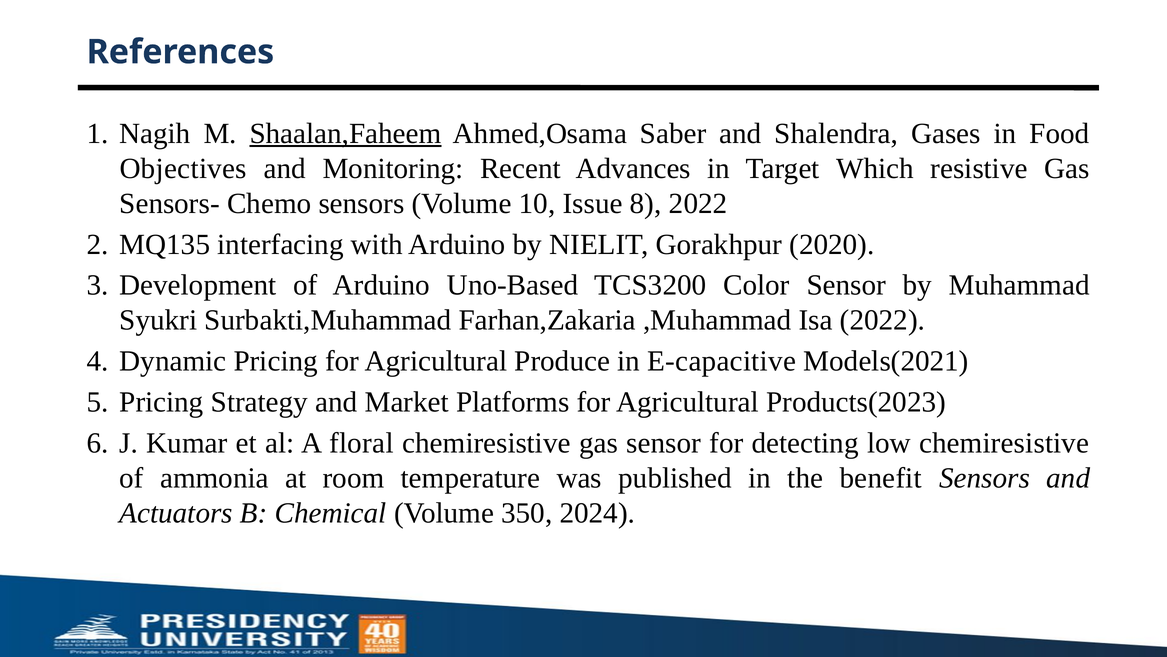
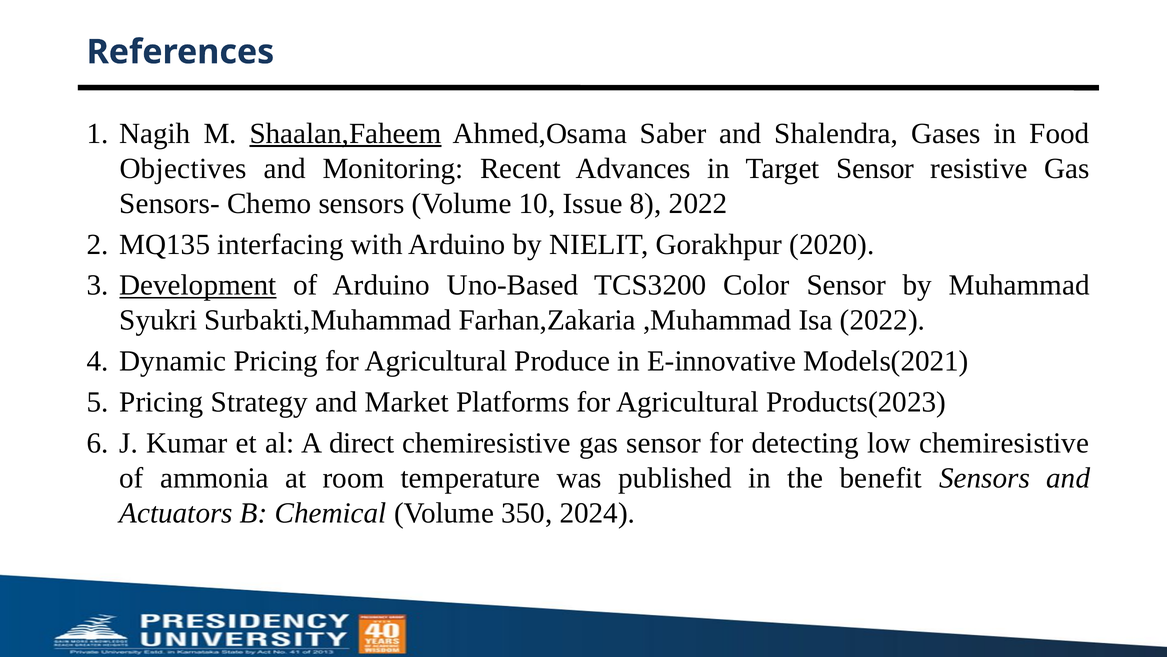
Target Which: Which -> Sensor
Development underline: none -> present
E-capacitive: E-capacitive -> E-innovative
floral: floral -> direct
